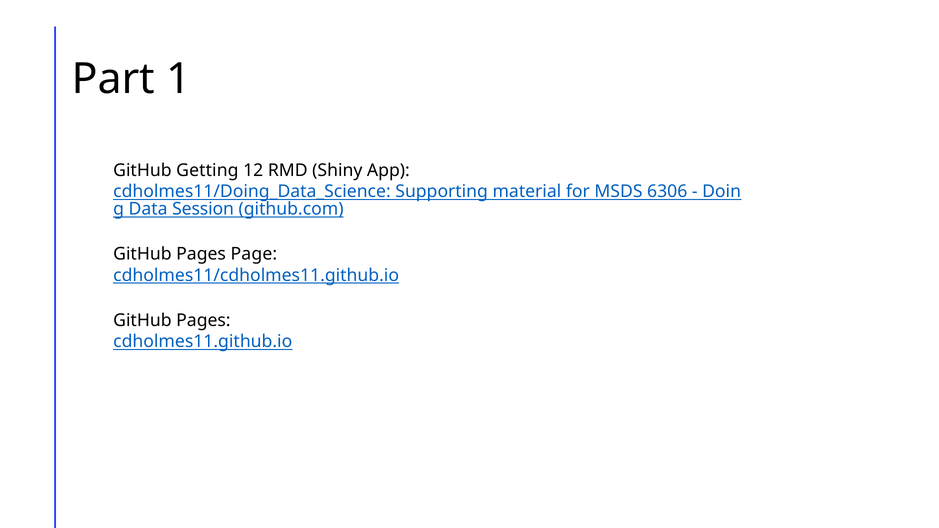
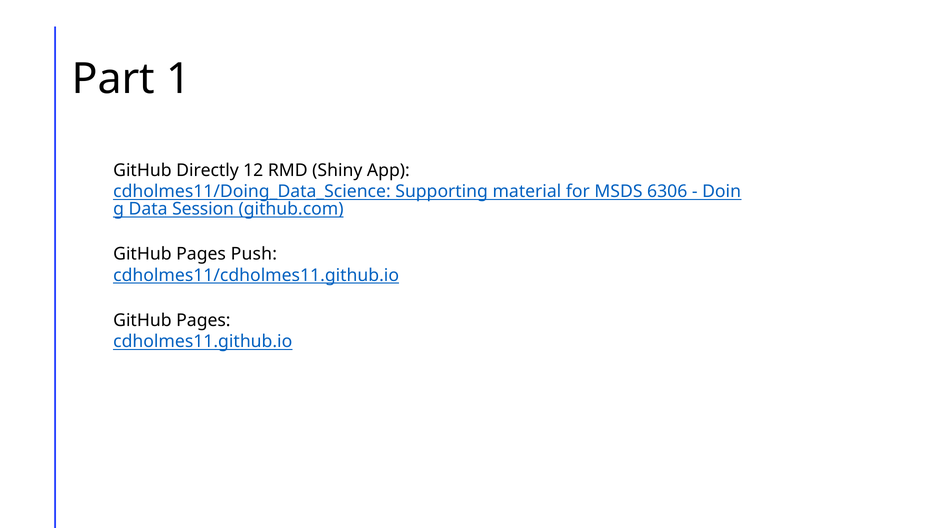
Getting: Getting -> Directly
Page: Page -> Push
